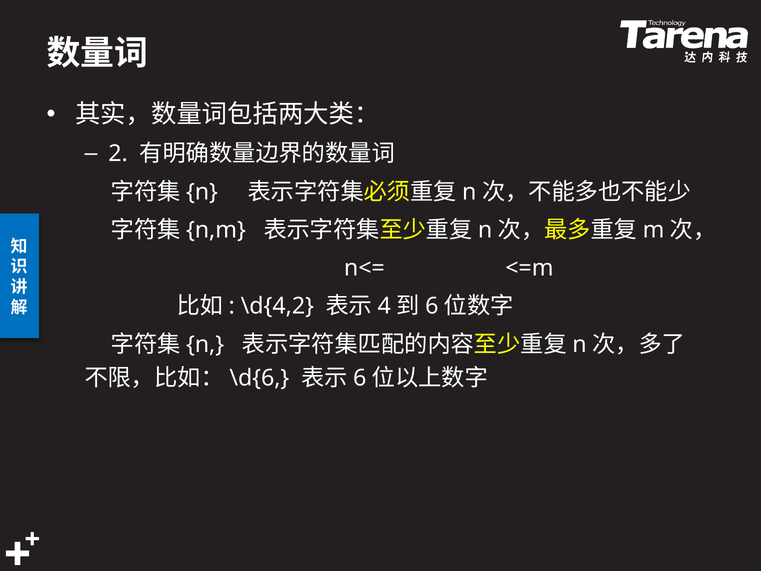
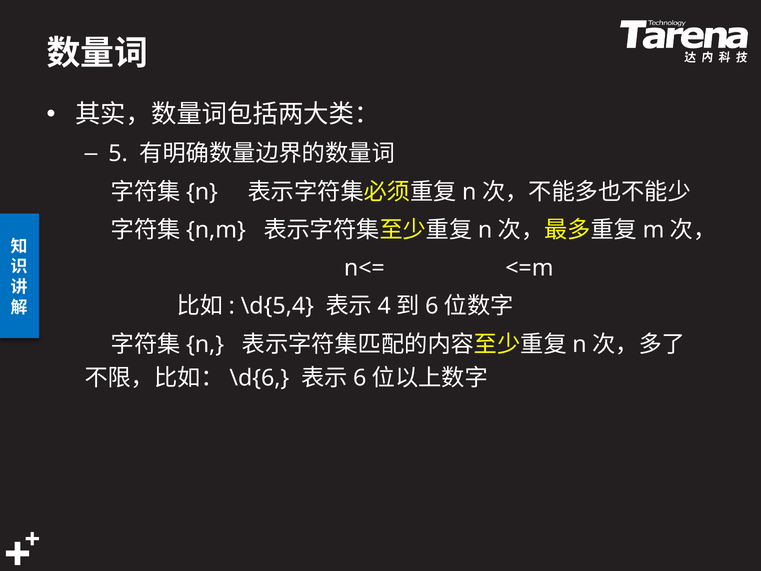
2: 2 -> 5
\d{4,2: \d{4,2 -> \d{5,4
